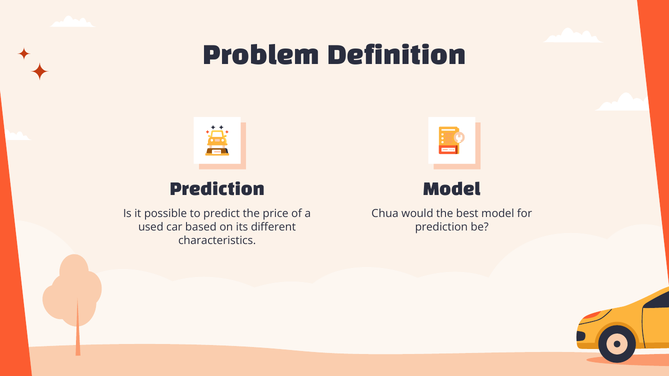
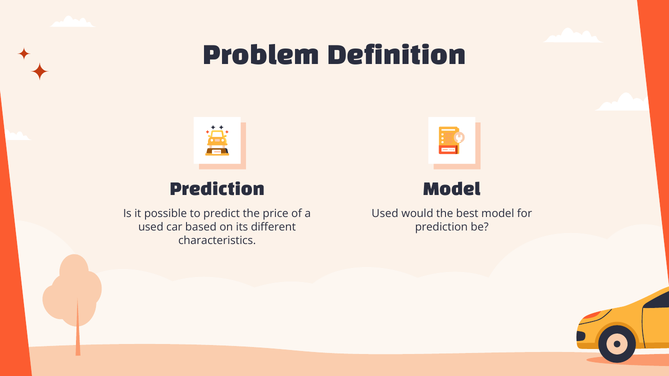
Chua at (385, 214): Chua -> Used
